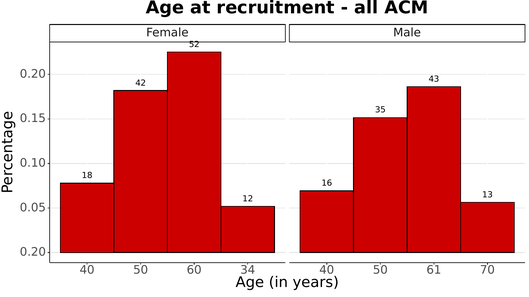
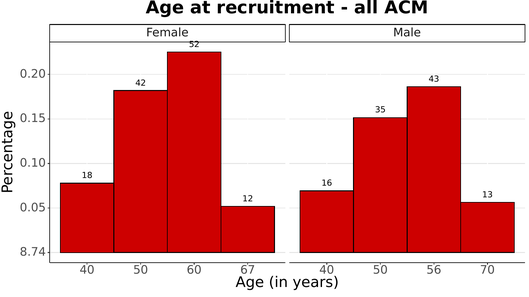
0.20 at (33, 253): 0.20 -> 8.74
34: 34 -> 67
61: 61 -> 56
